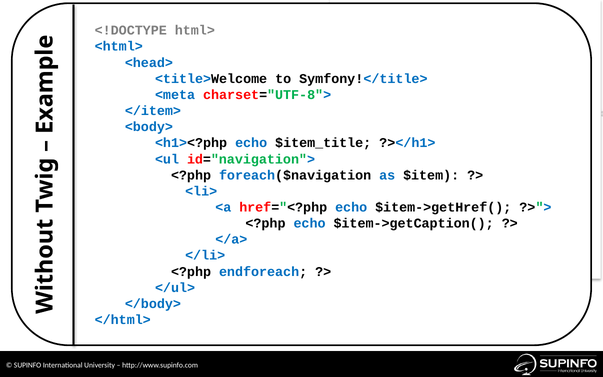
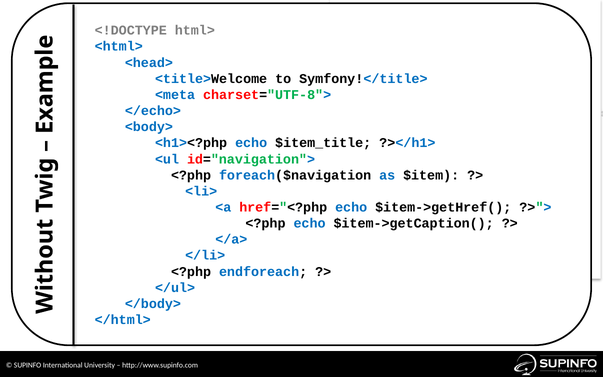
</item>: </item> -> </echo>
